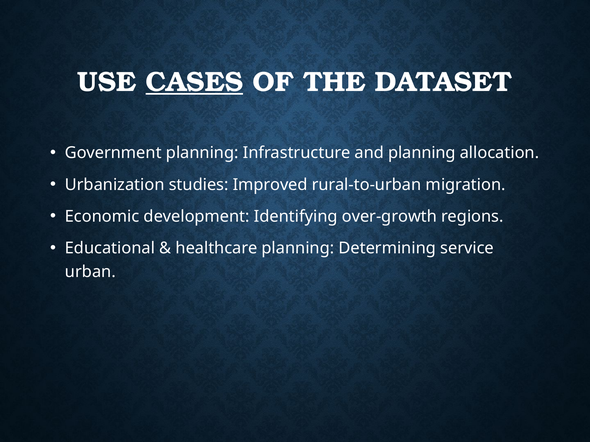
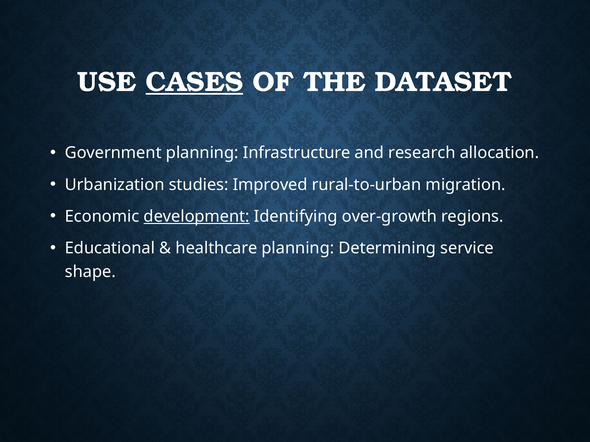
and planning: planning -> research
development underline: none -> present
urban: urban -> shape
